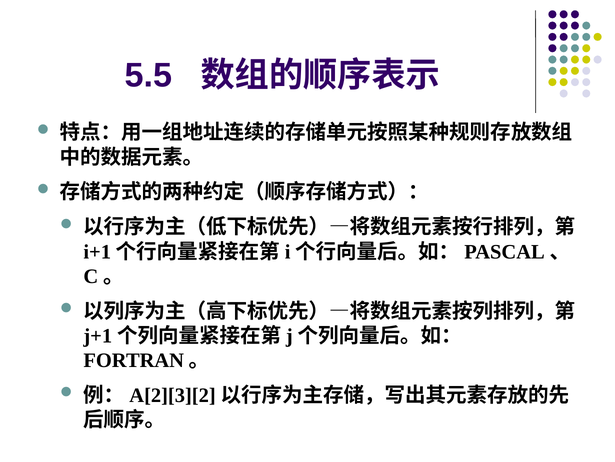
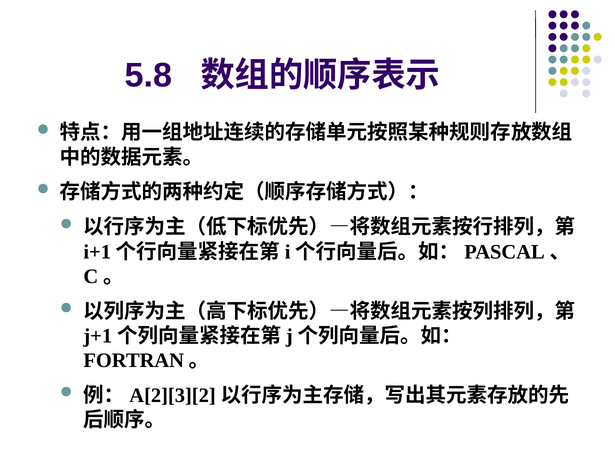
5.5: 5.5 -> 5.8
